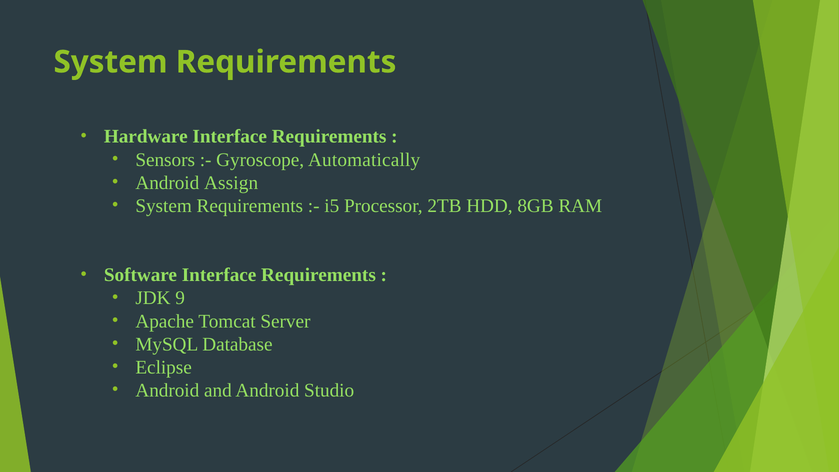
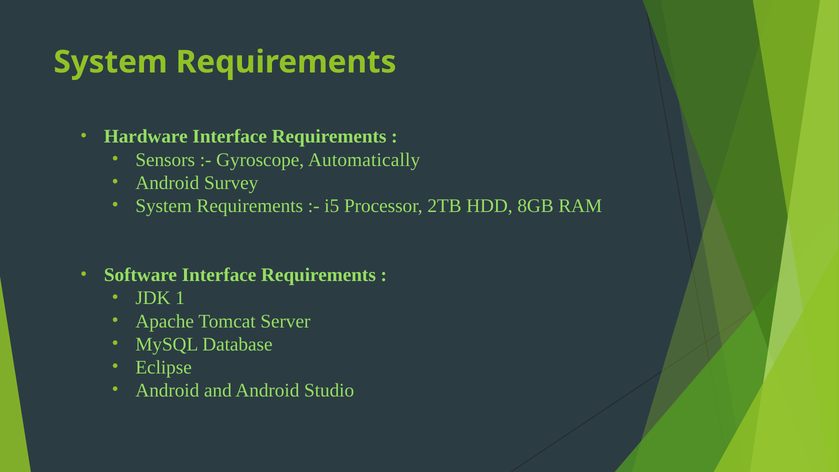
Assign: Assign -> Survey
9: 9 -> 1
